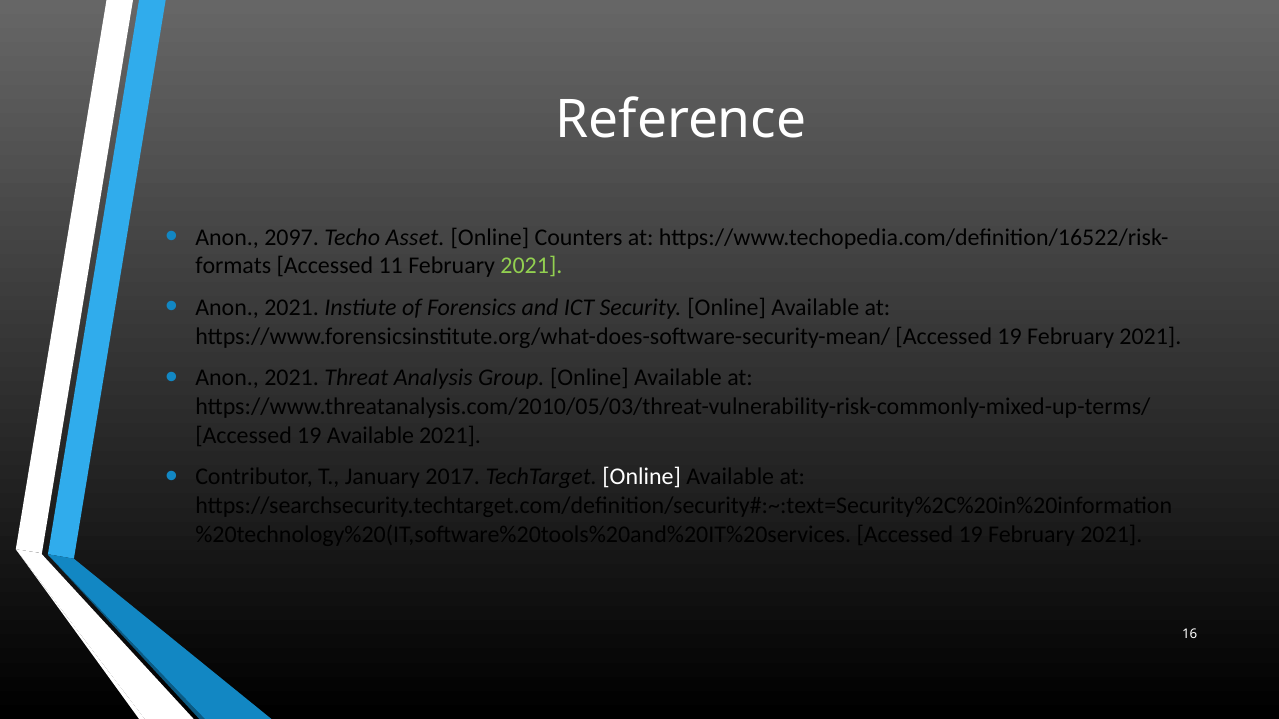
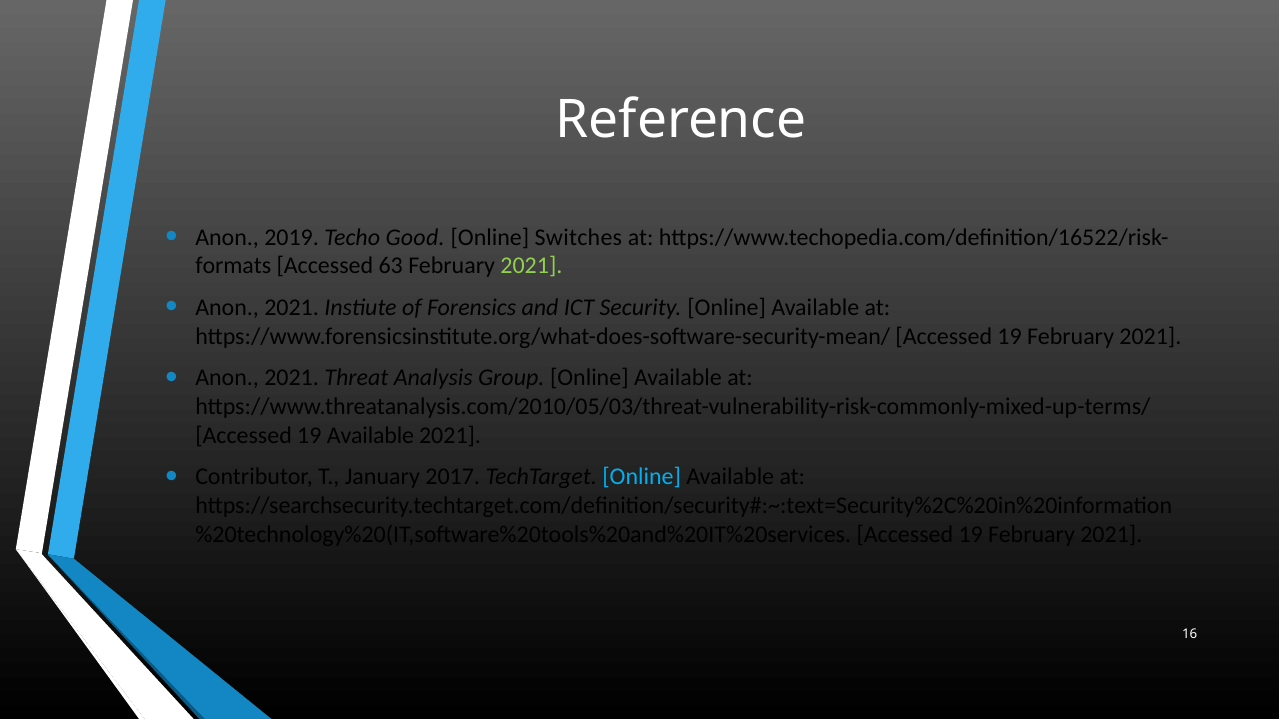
2097: 2097 -> 2019
Asset: Asset -> Good
Counters: Counters -> Switches
11: 11 -> 63
Online at (642, 477) colour: white -> light blue
